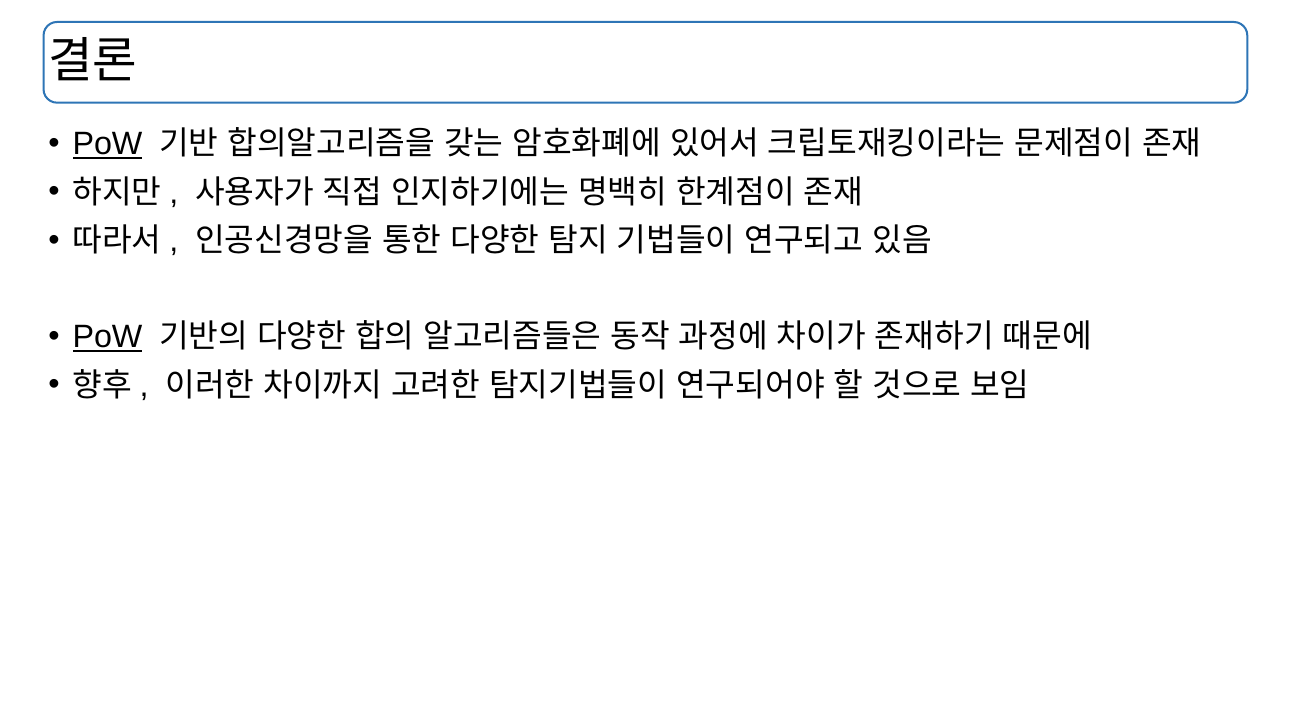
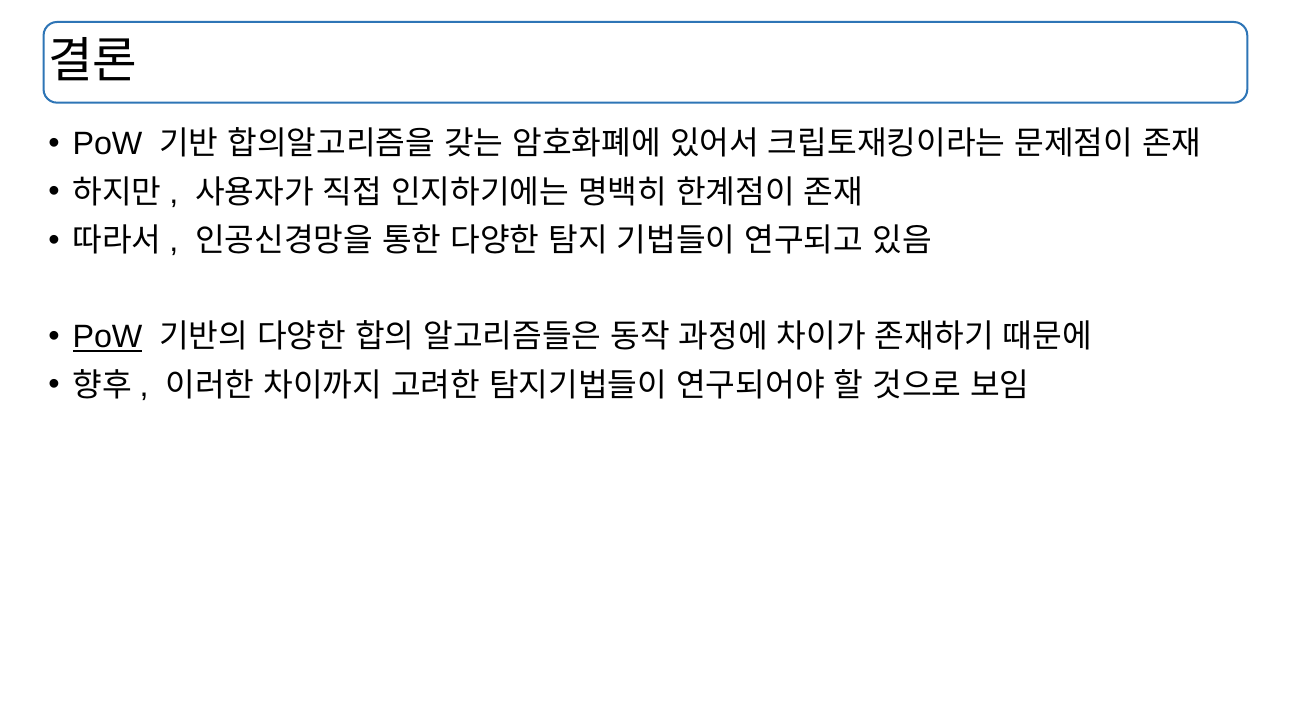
PoW at (108, 144) underline: present -> none
